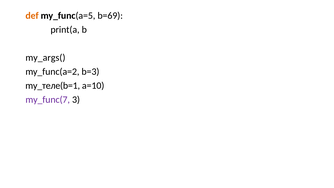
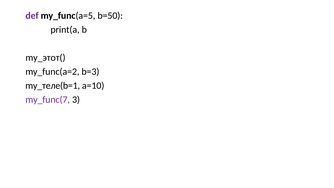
def colour: orange -> purple
b=69: b=69 -> b=50
my_args(: my_args( -> my_этот(
